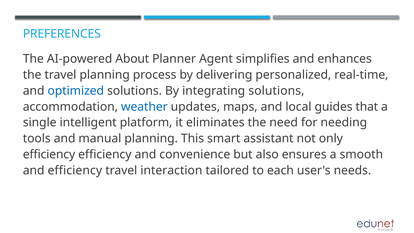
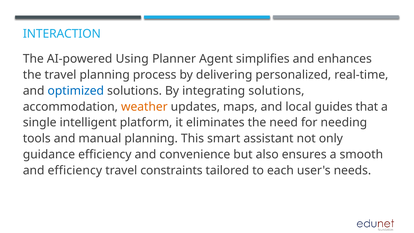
PREFERENCES: PREFERENCES -> INTERACTION
About: About -> Using
weather colour: blue -> orange
efficiency at (49, 154): efficiency -> guidance
interaction: interaction -> constraints
